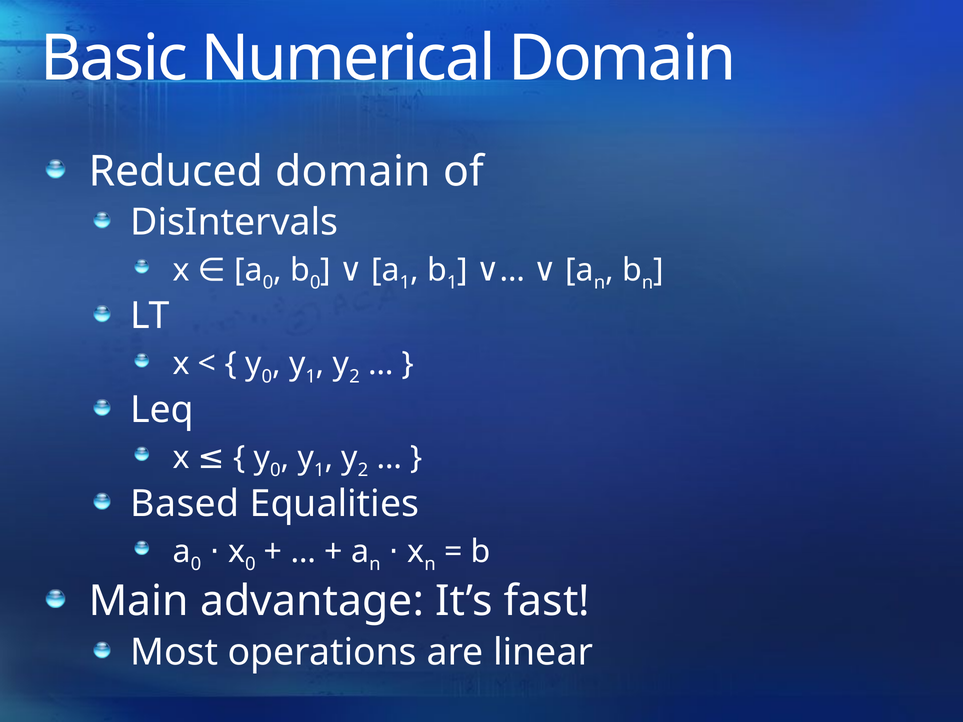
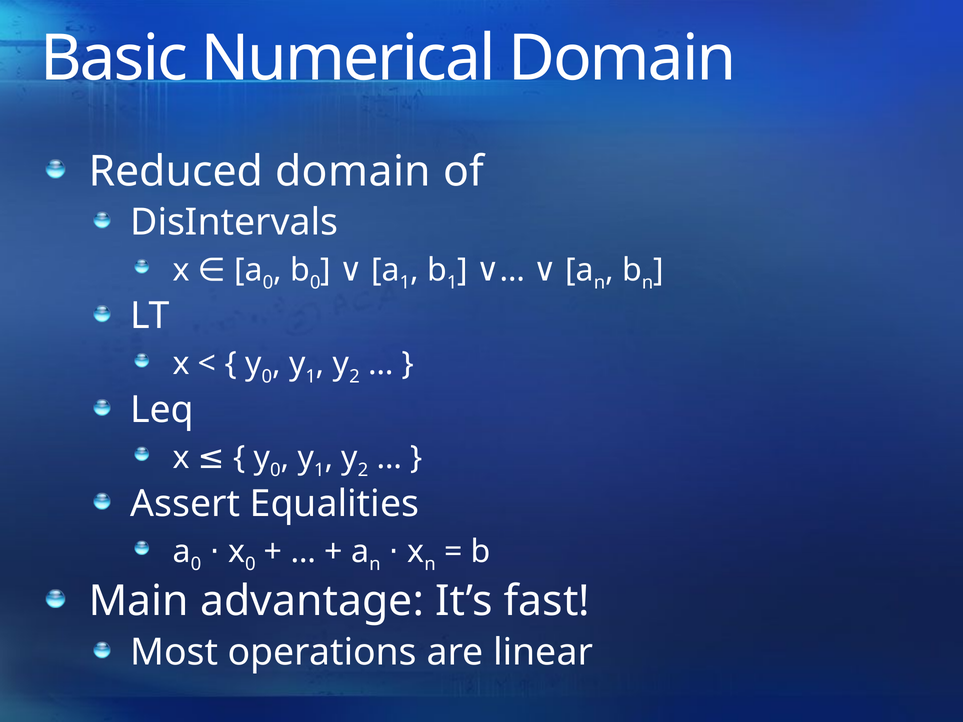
Based: Based -> Assert
